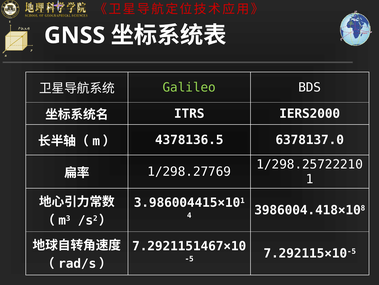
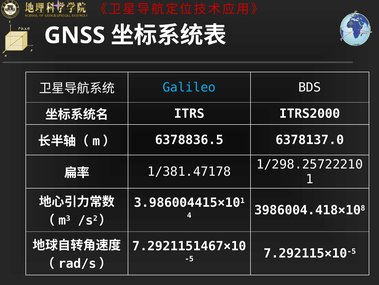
Galileo colour: light green -> light blue
IERS2000: IERS2000 -> ITRS2000
4378136.5: 4378136.5 -> 6378836.5
1/298.27769: 1/298.27769 -> 1/381.47178
